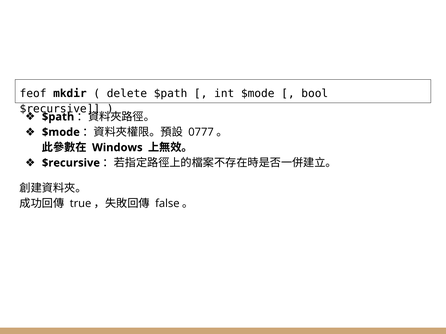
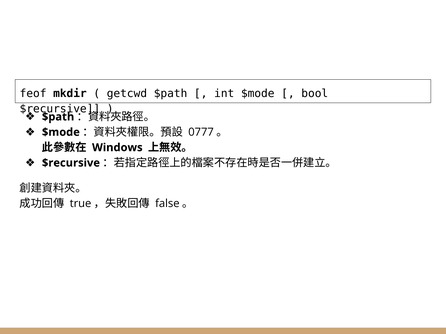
delete: delete -> getcwd
